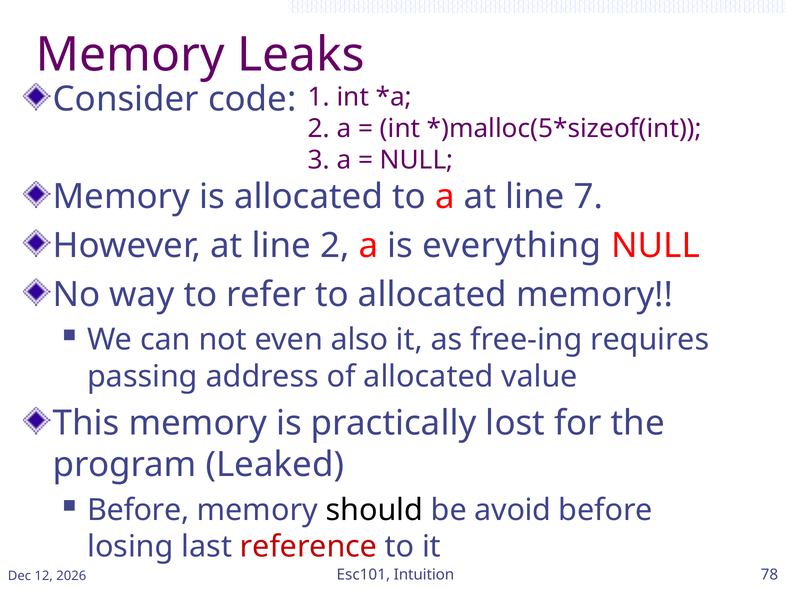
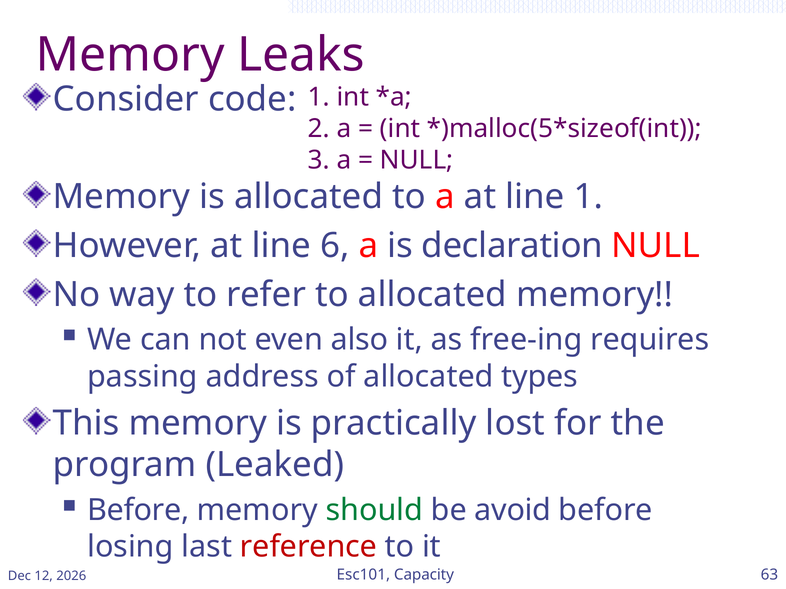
line 7: 7 -> 1
line 2: 2 -> 6
everything: everything -> declaration
value: value -> types
should colour: black -> green
Intuition: Intuition -> Capacity
78: 78 -> 63
